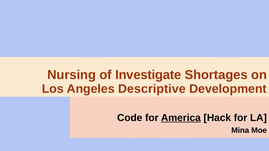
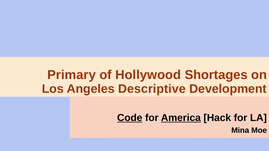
Nursing: Nursing -> Primary
Investigate: Investigate -> Hollywood
Code underline: none -> present
